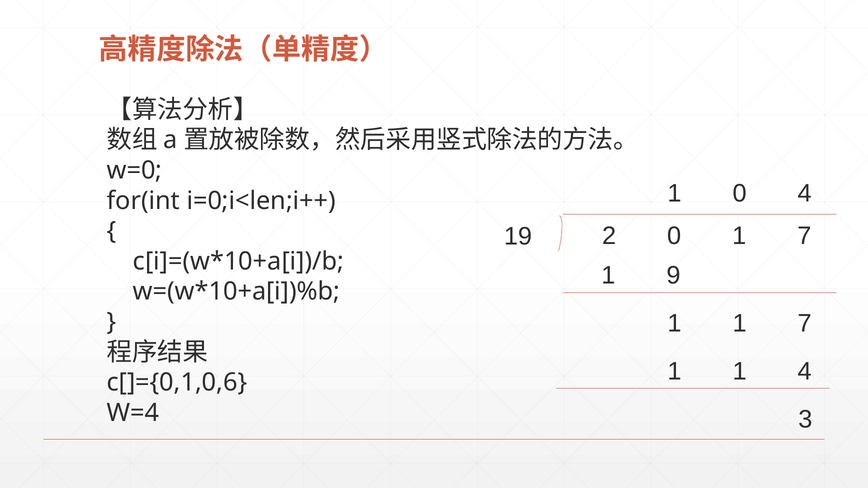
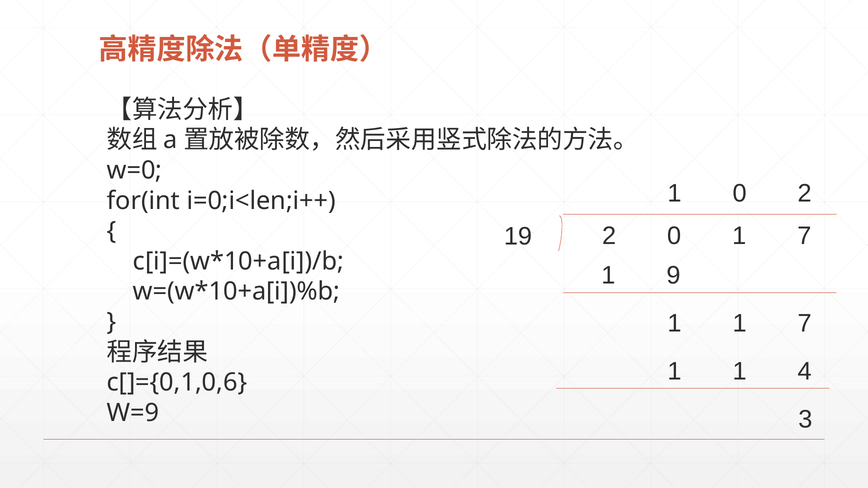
0 4: 4 -> 2
W=4: W=4 -> W=9
